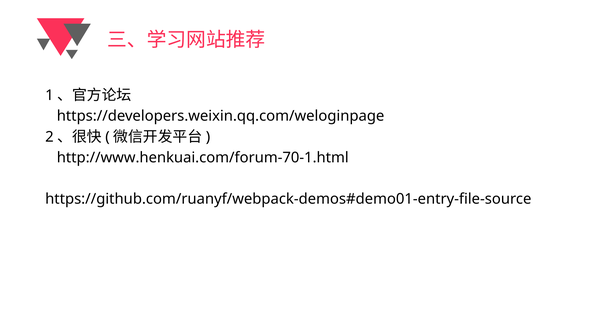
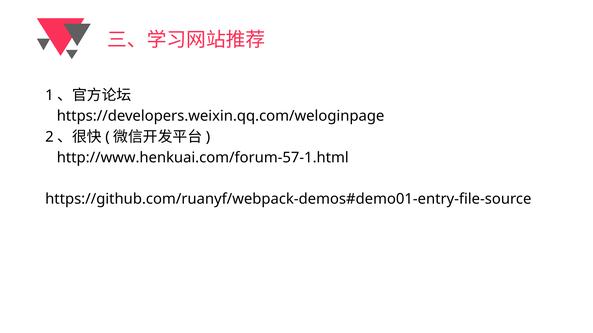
http://www.henkuai.com/forum-70-1.html: http://www.henkuai.com/forum-70-1.html -> http://www.henkuai.com/forum-57-1.html
